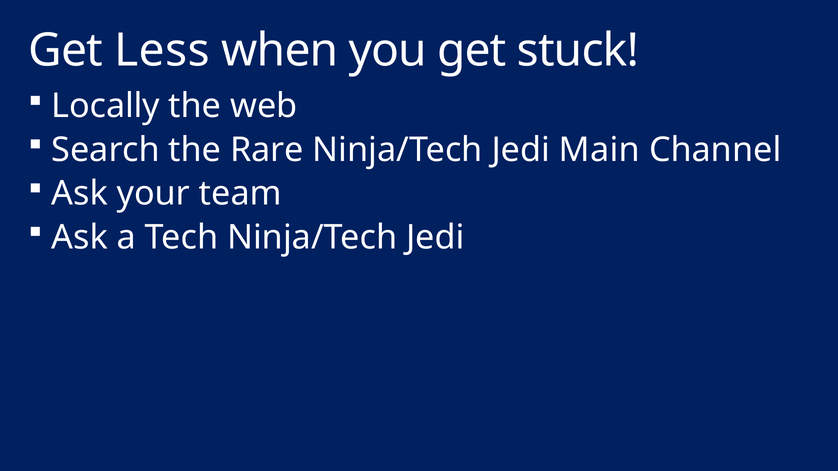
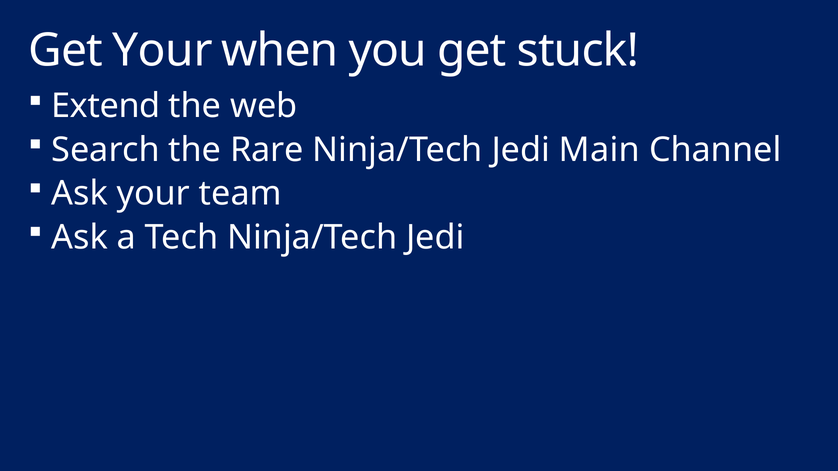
Get Less: Less -> Your
Locally: Locally -> Extend
